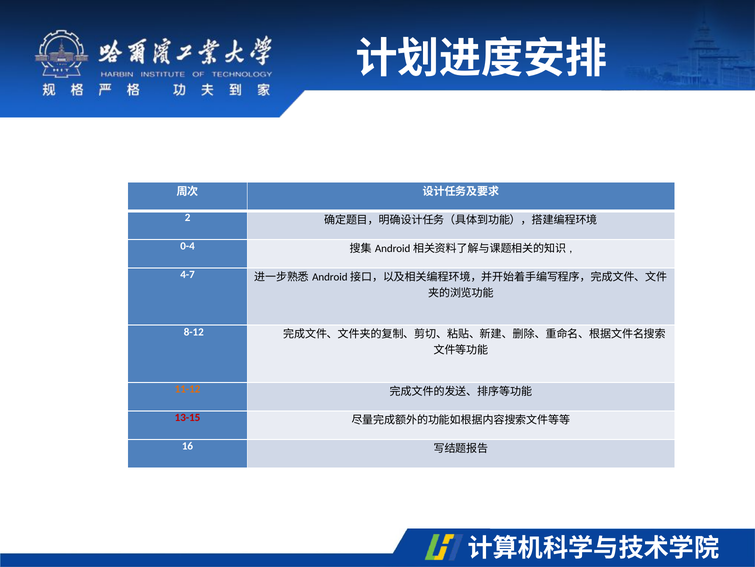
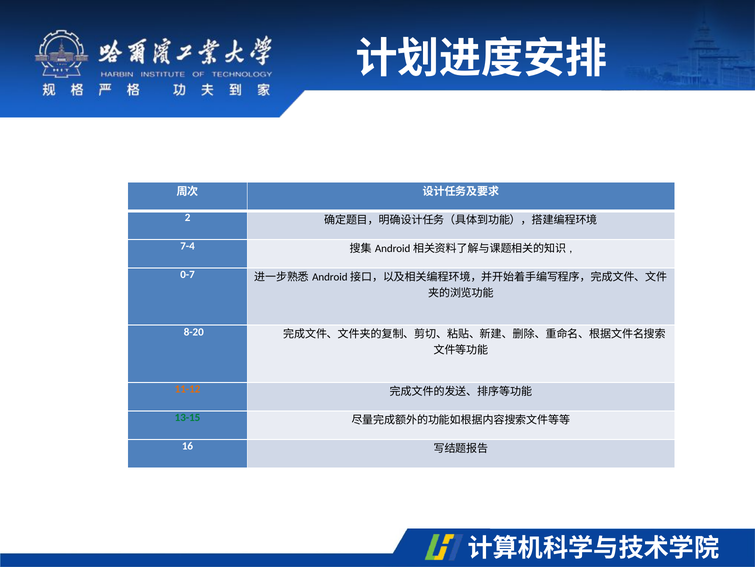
0-4: 0-4 -> 7-4
4-7: 4-7 -> 0-7
8-12: 8-12 -> 8-20
13-15 colour: red -> green
